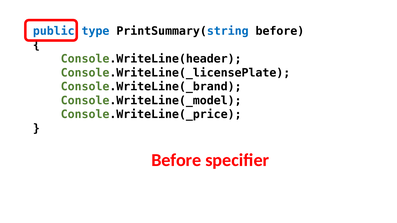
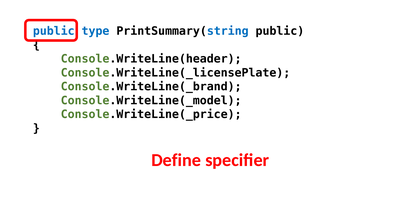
PrintSummary(string before: before -> public
Before at (176, 160): Before -> Define
